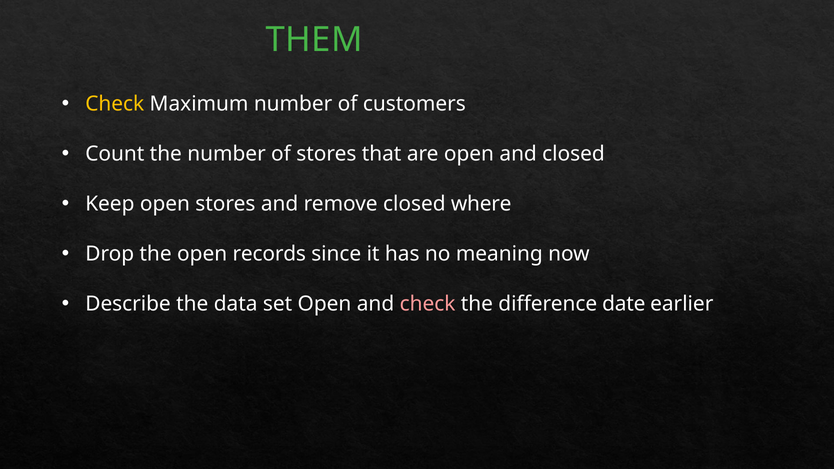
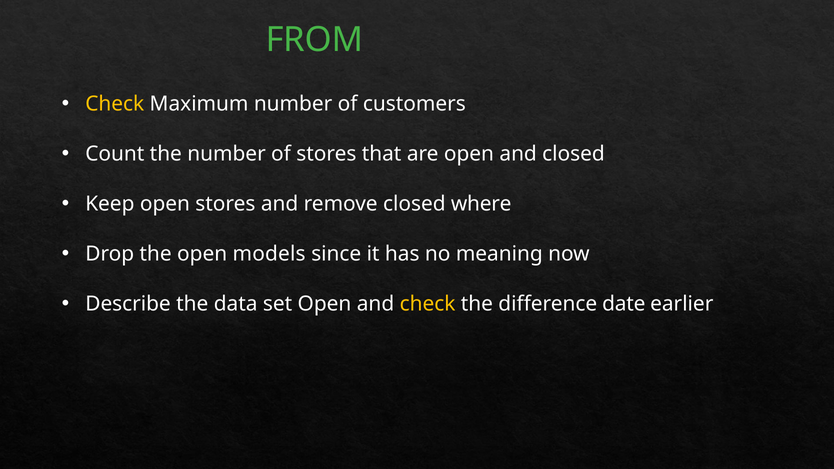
THEM: THEM -> FROM
records: records -> models
check at (428, 304) colour: pink -> yellow
